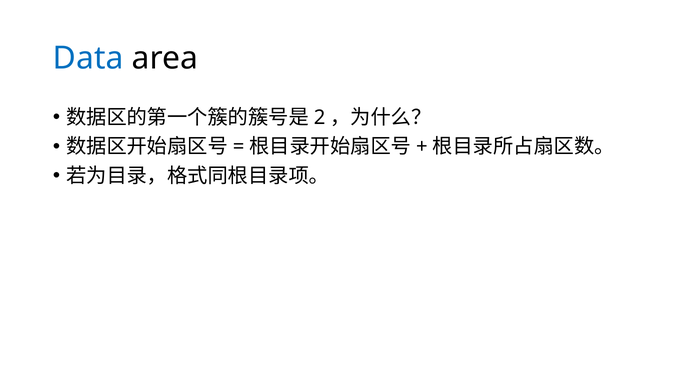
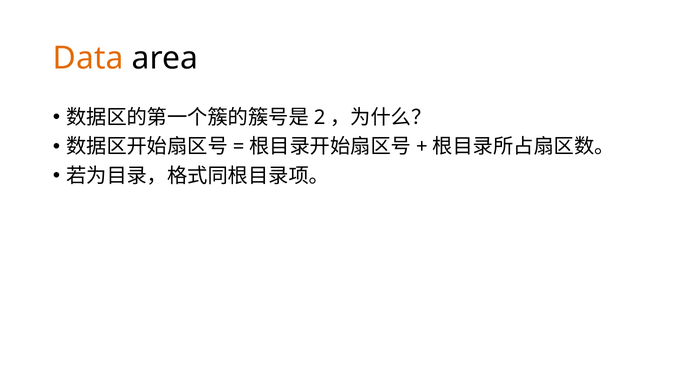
Data colour: blue -> orange
